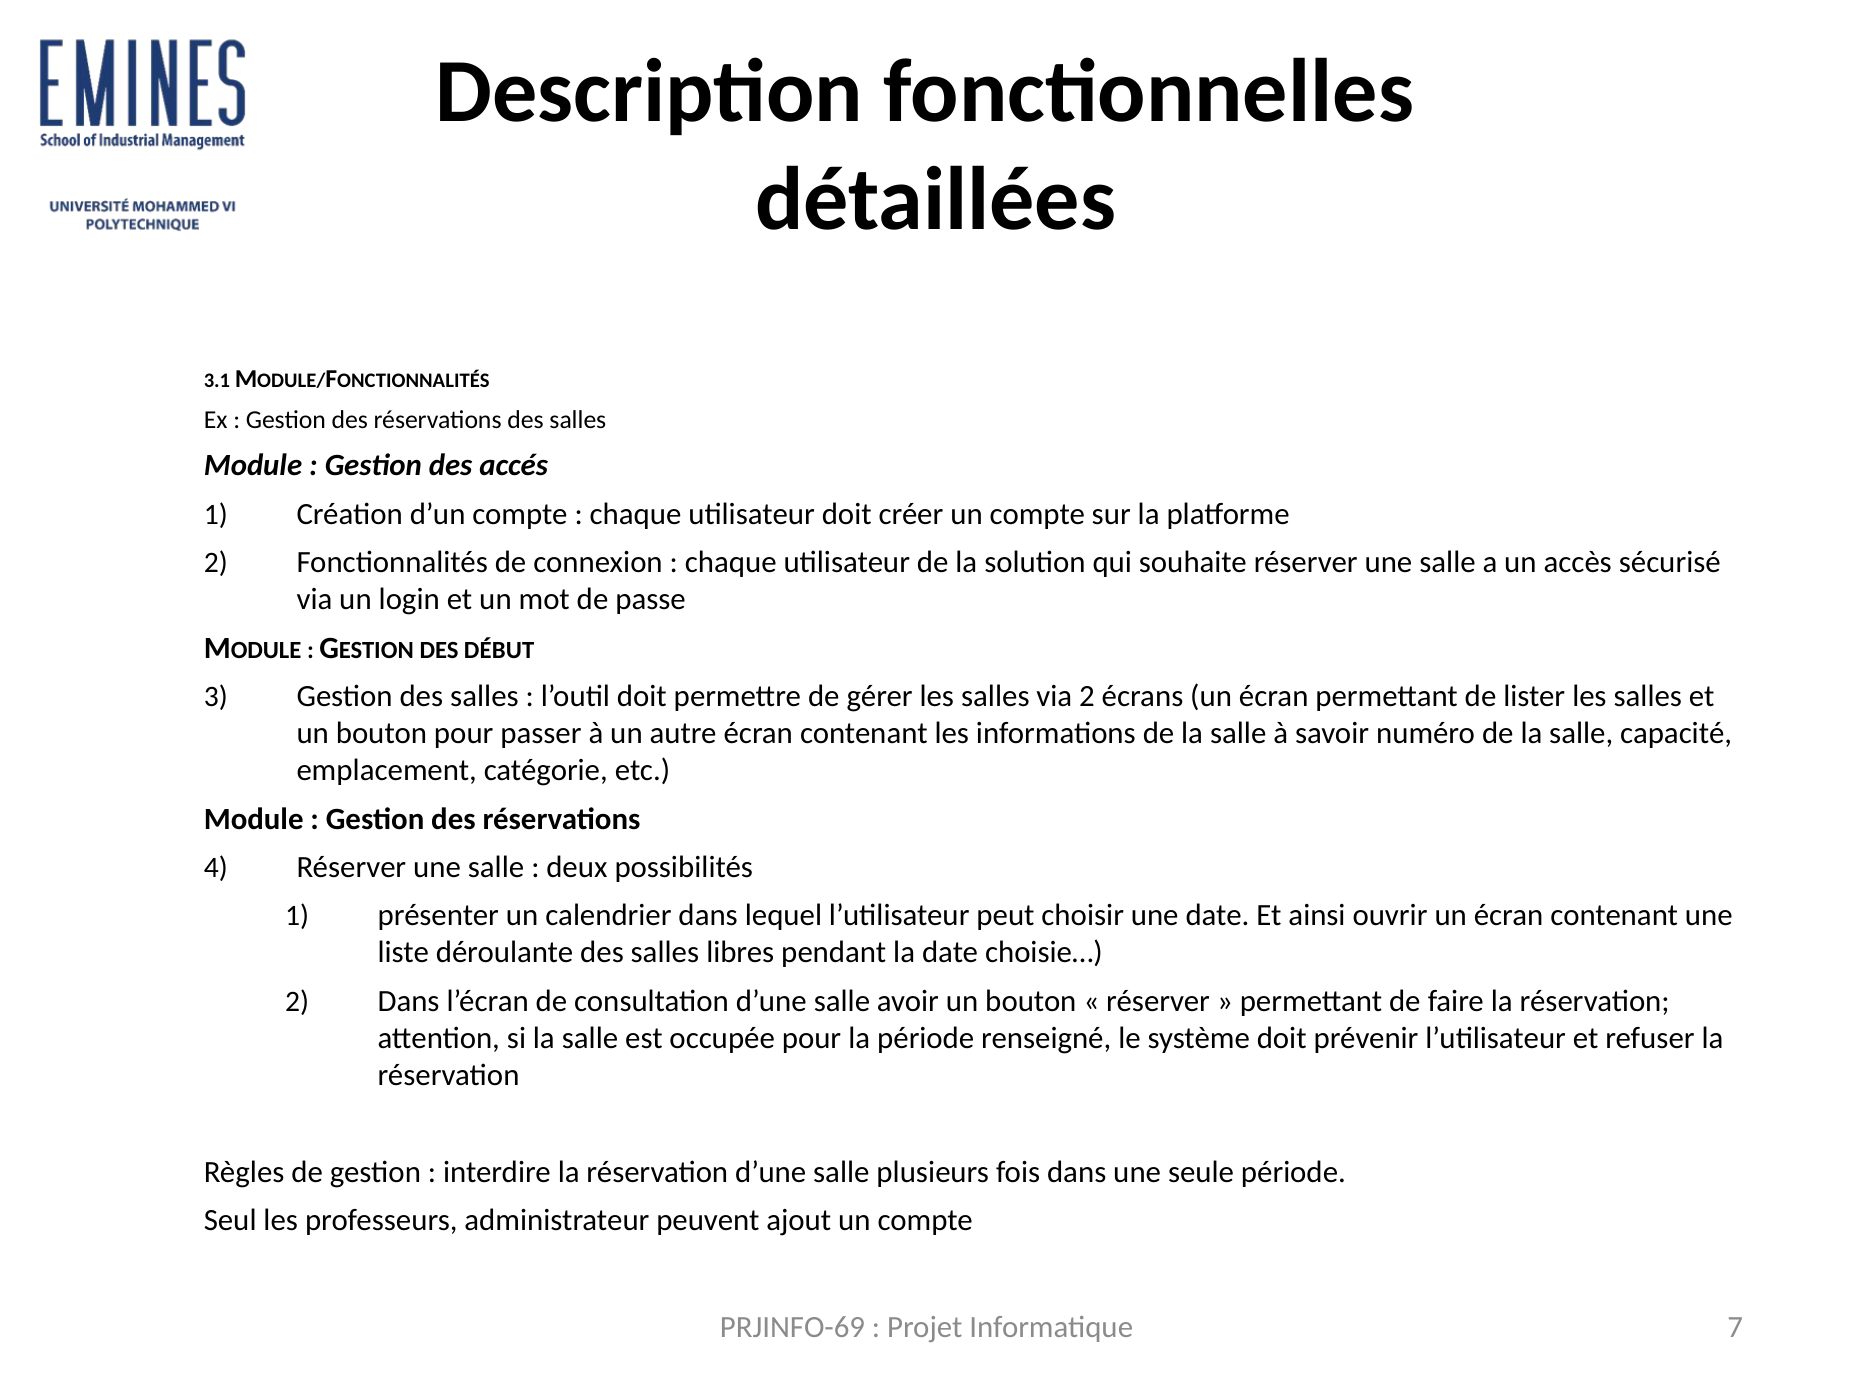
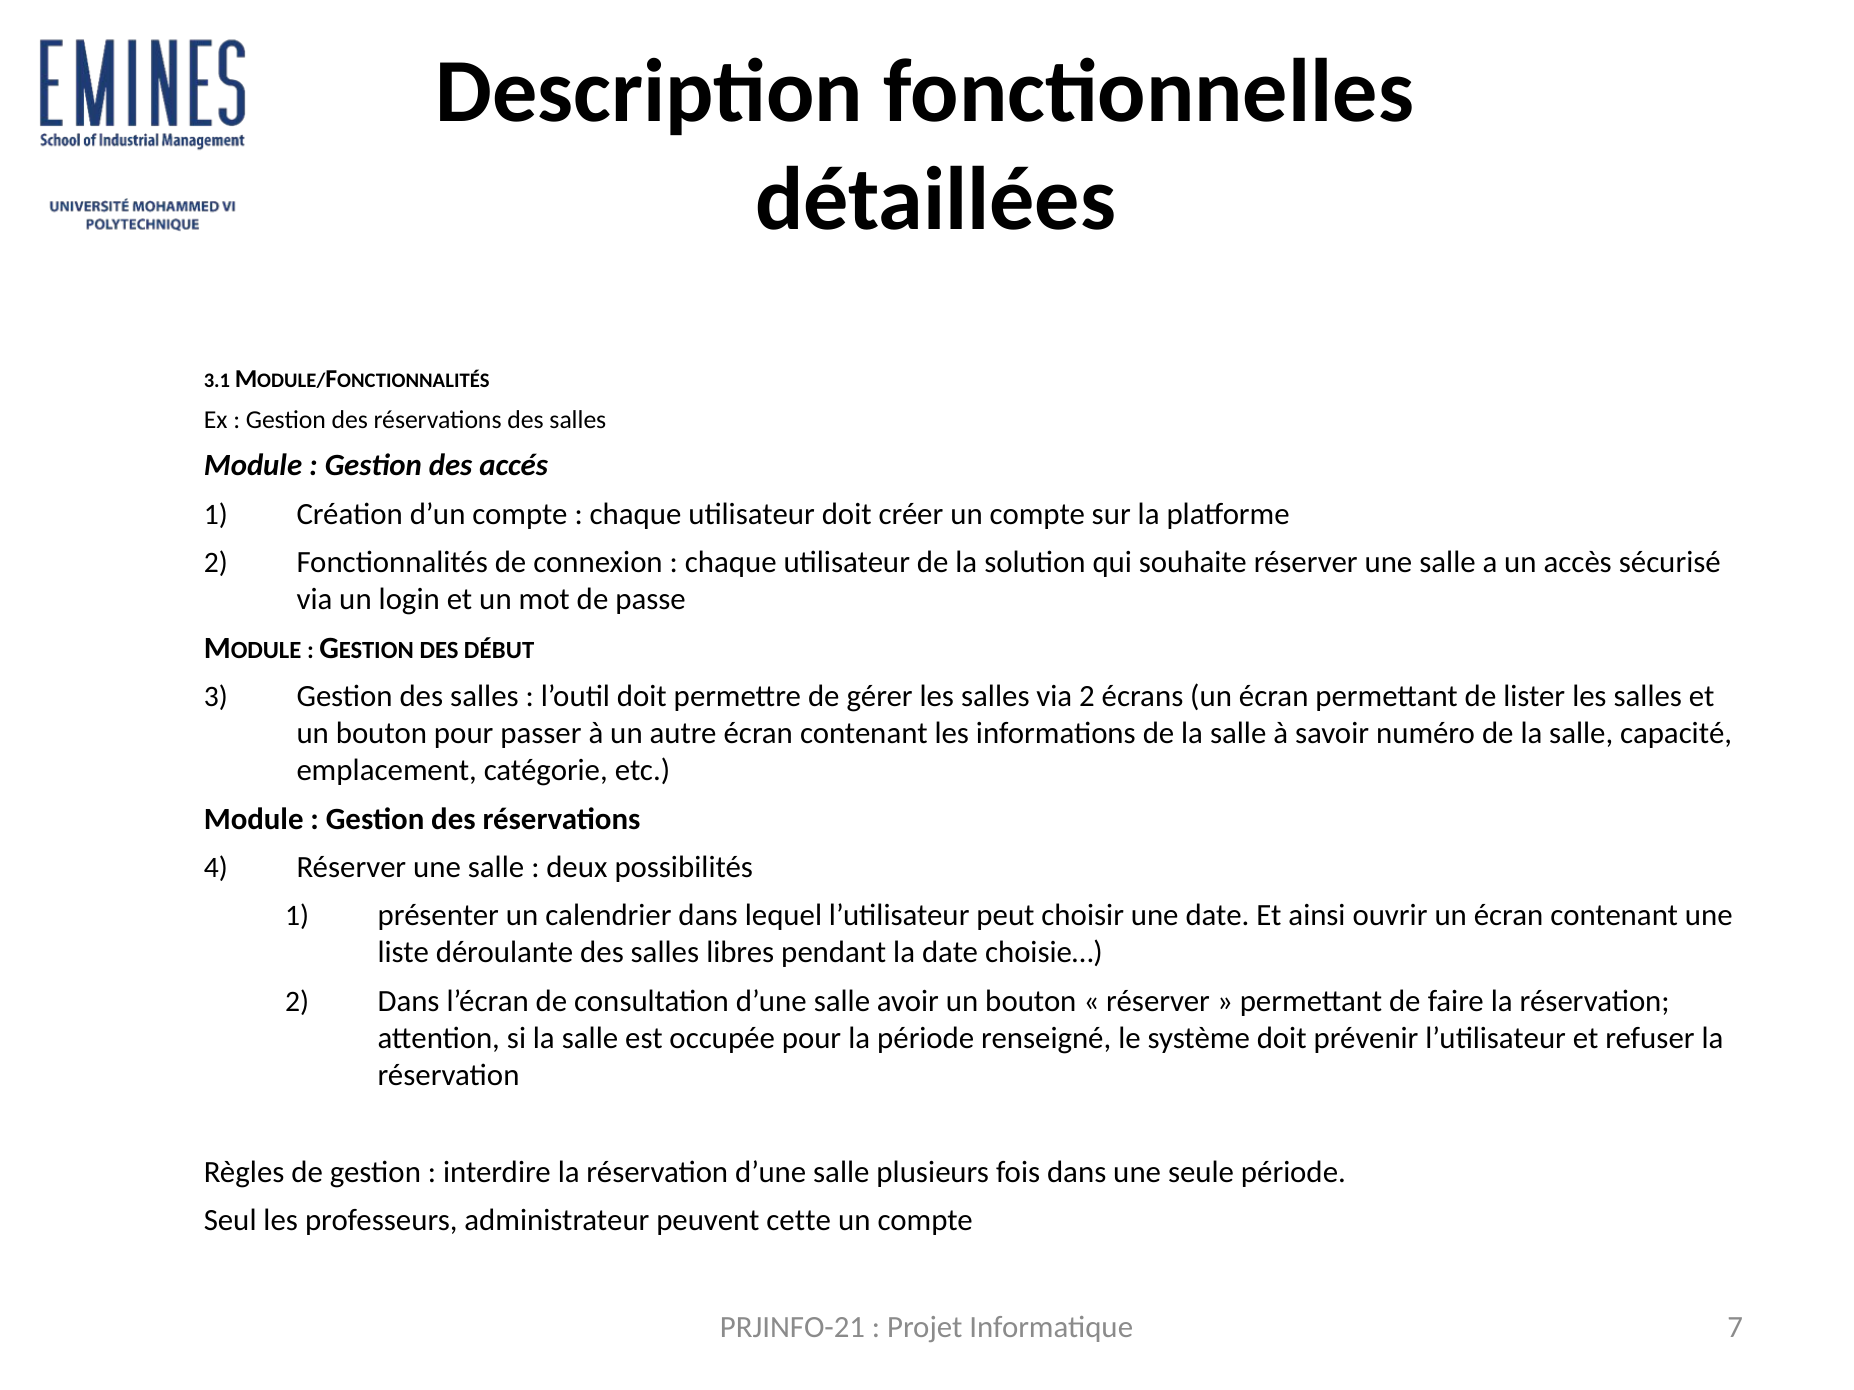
ajout: ajout -> cette
PRJINFO-69: PRJINFO-69 -> PRJINFO-21
